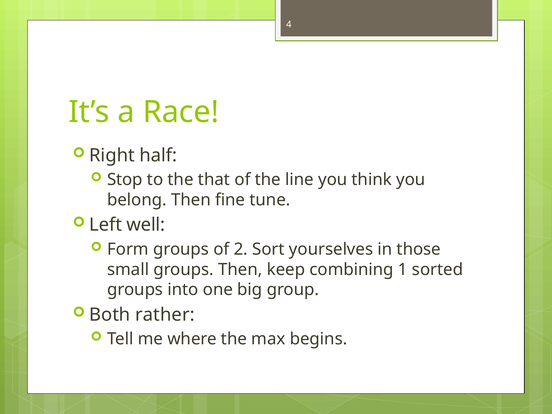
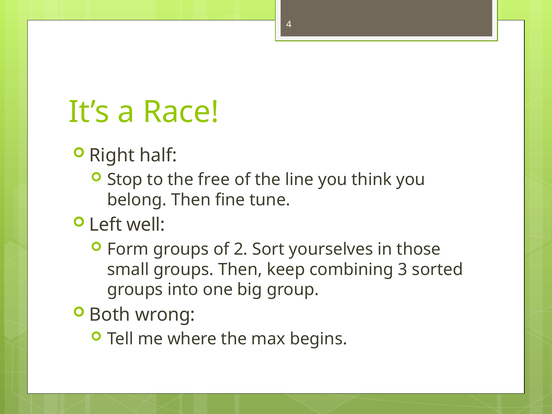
that: that -> free
1: 1 -> 3
rather: rather -> wrong
